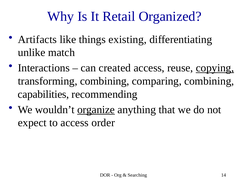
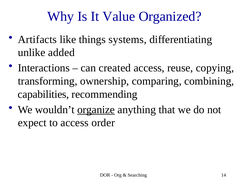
Retail: Retail -> Value
existing: existing -> systems
match: match -> added
copying underline: present -> none
transforming combining: combining -> ownership
